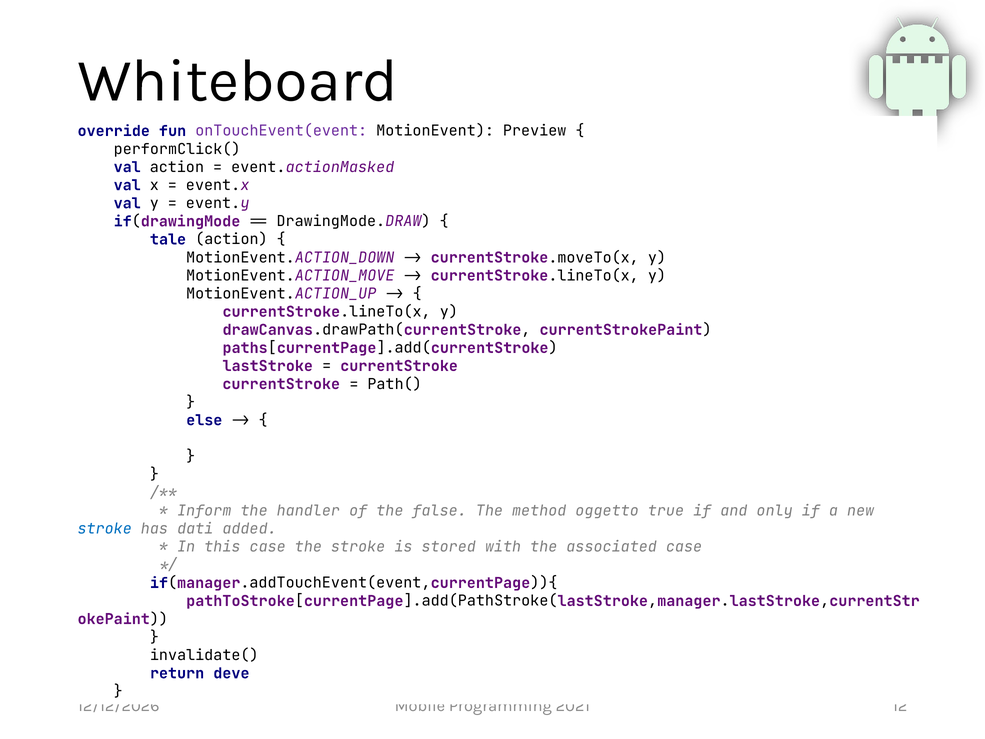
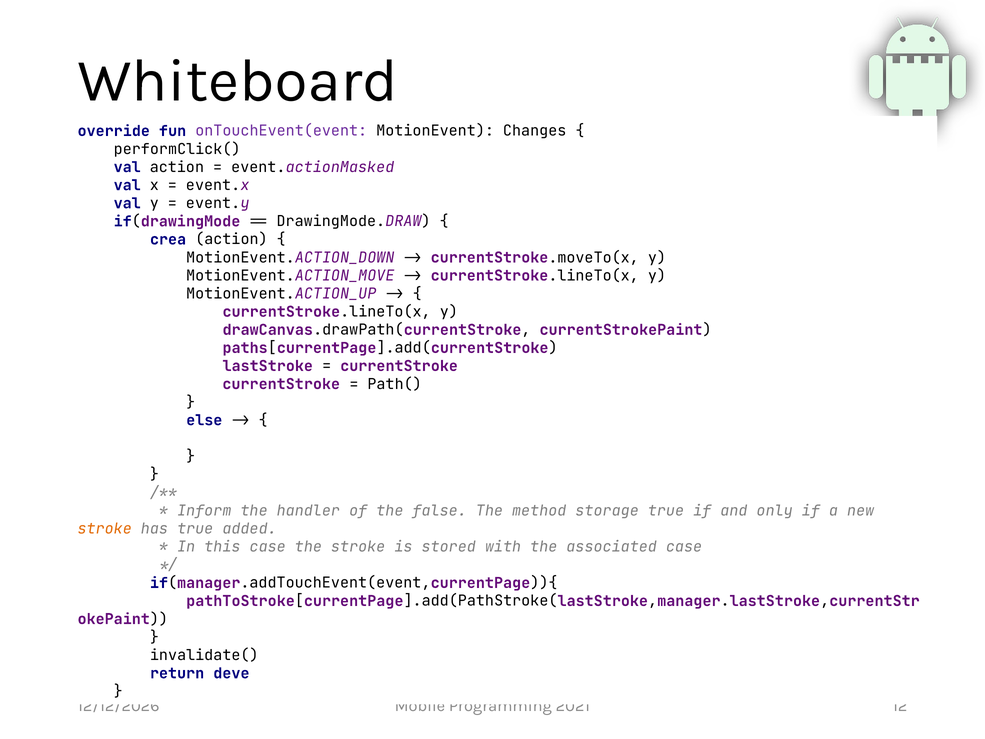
Preview: Preview -> Changes
tale: tale -> crea
oggetto: oggetto -> storage
stroke at (105, 529) colour: blue -> orange
has dati: dati -> true
